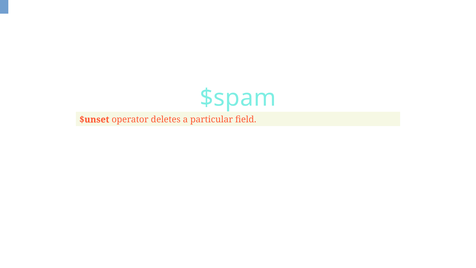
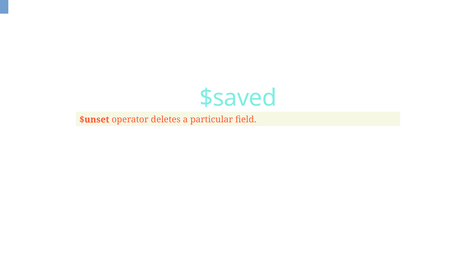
$spam: $spam -> $saved
